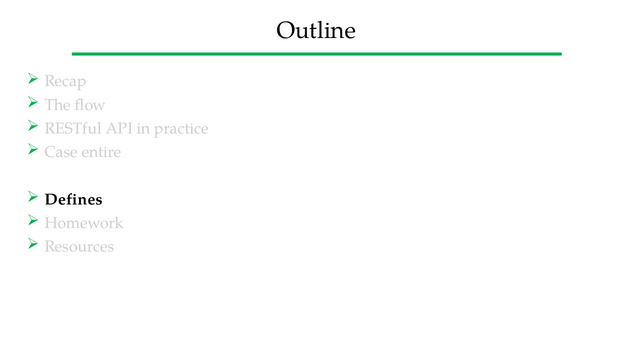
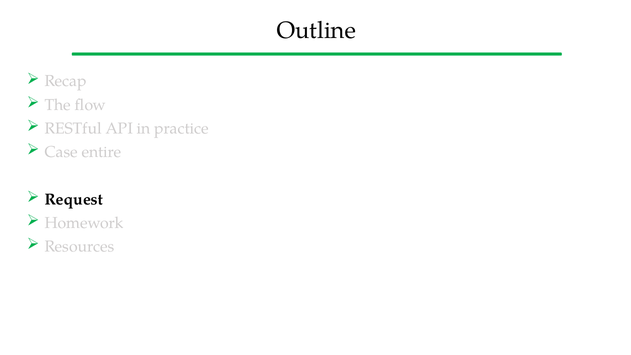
Defines: Defines -> Request
